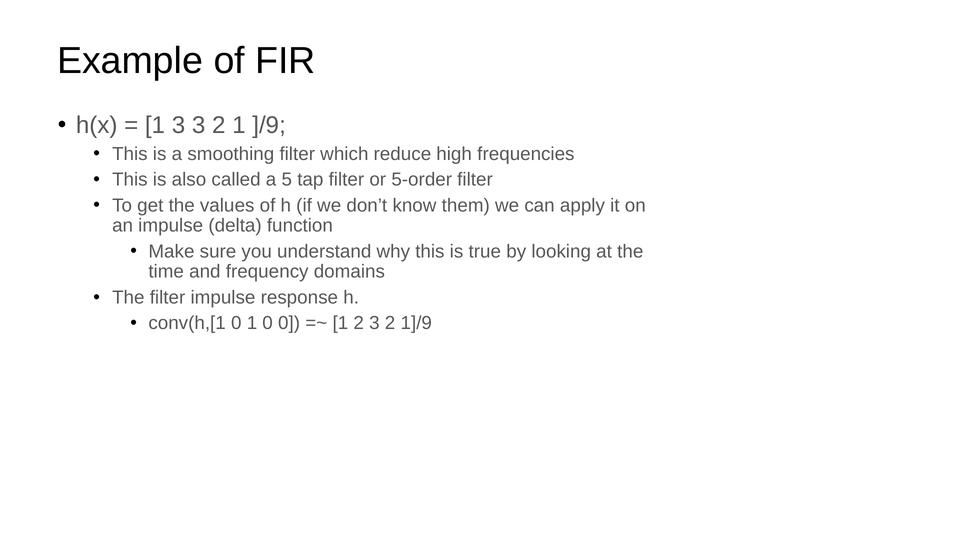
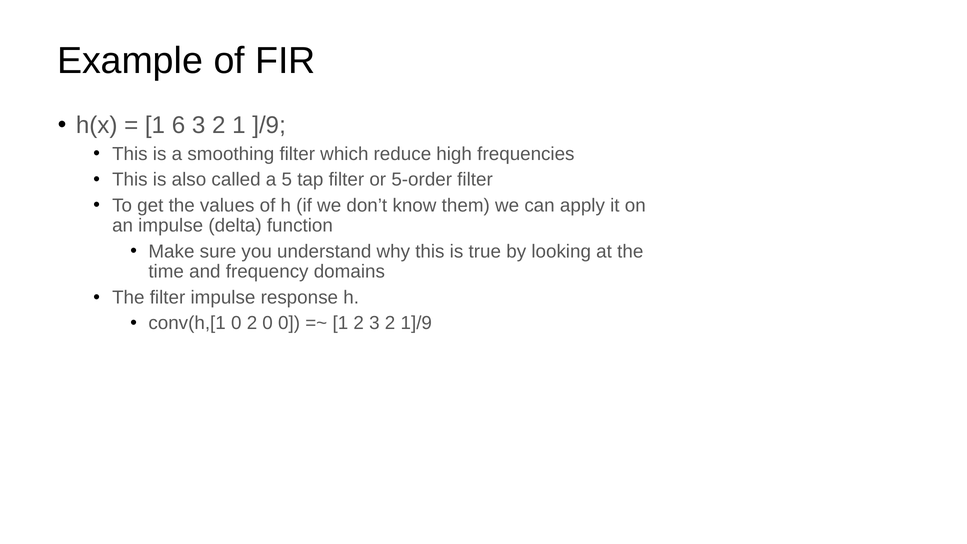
1 3: 3 -> 6
0 1: 1 -> 2
